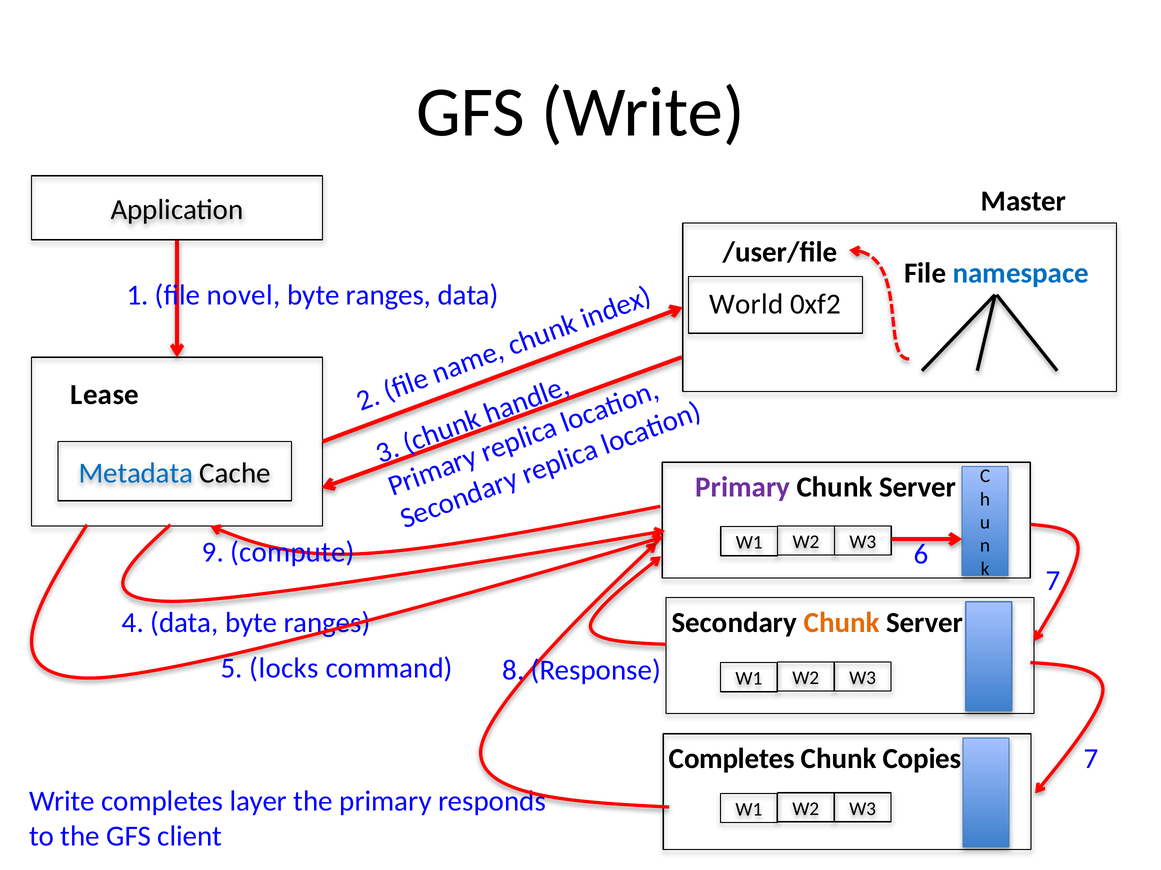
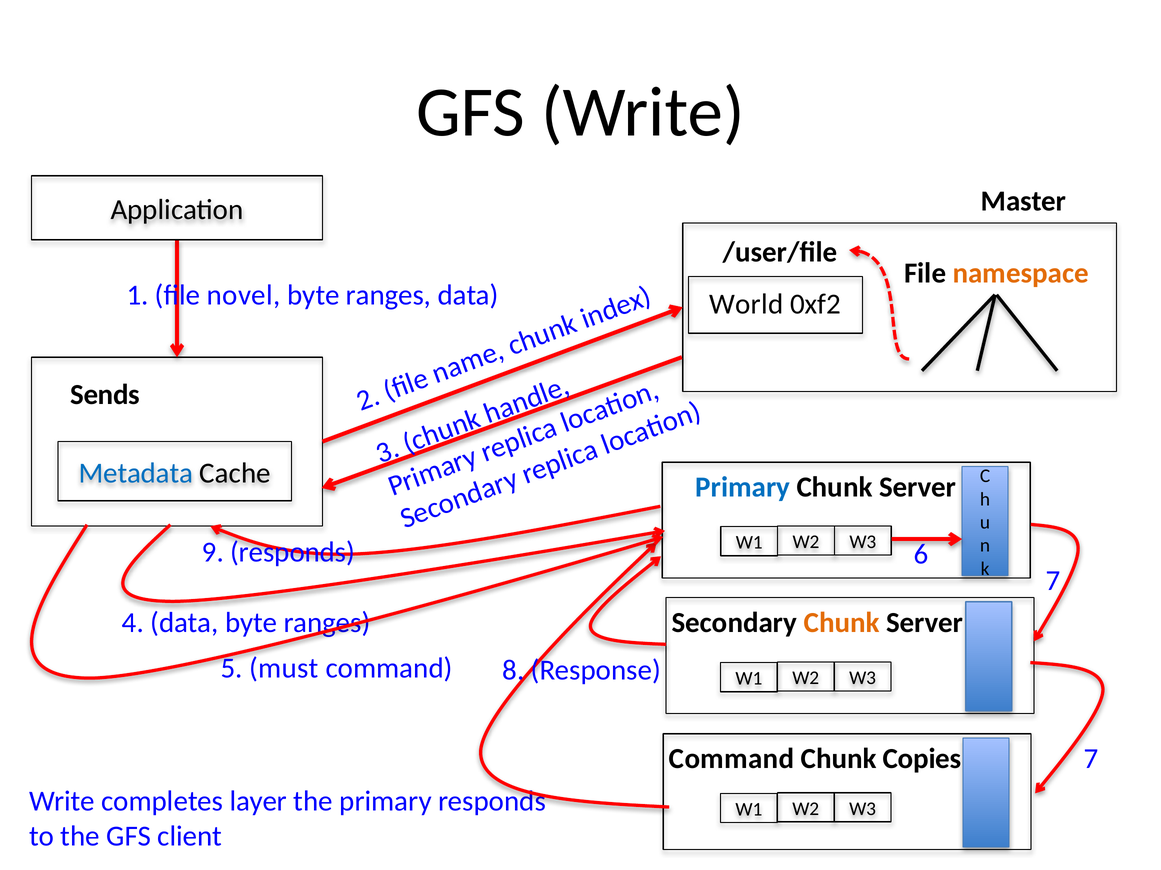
namespace colour: blue -> orange
Lease: Lease -> Sends
Primary at (743, 488) colour: purple -> blue
9 compute: compute -> responds
locks: locks -> must
Completes at (732, 759): Completes -> Command
